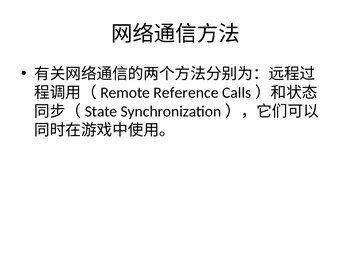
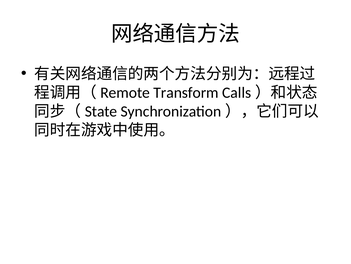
Reference: Reference -> Transform
